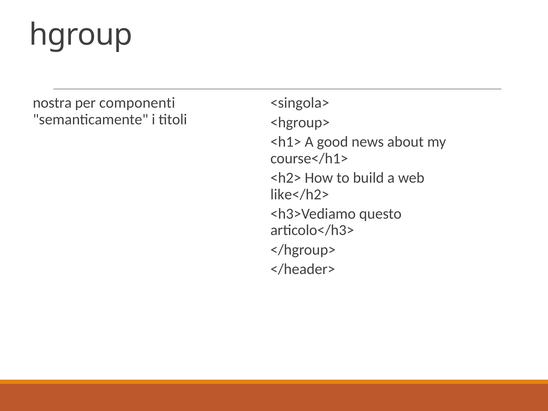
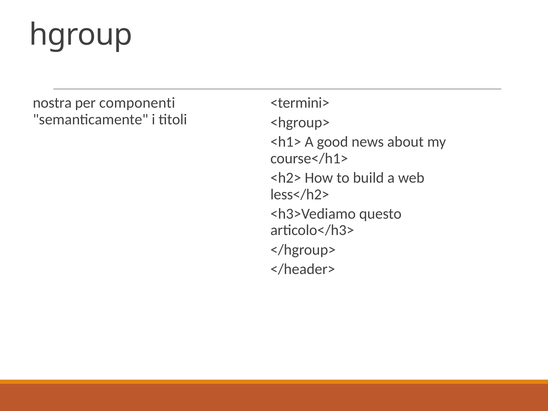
<singola>: <singola> -> <termini>
like</h2>: like</h2> -> less</h2>
